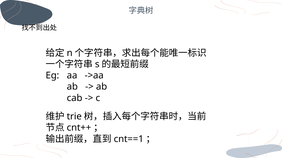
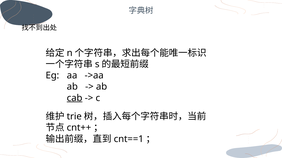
cab underline: none -> present
